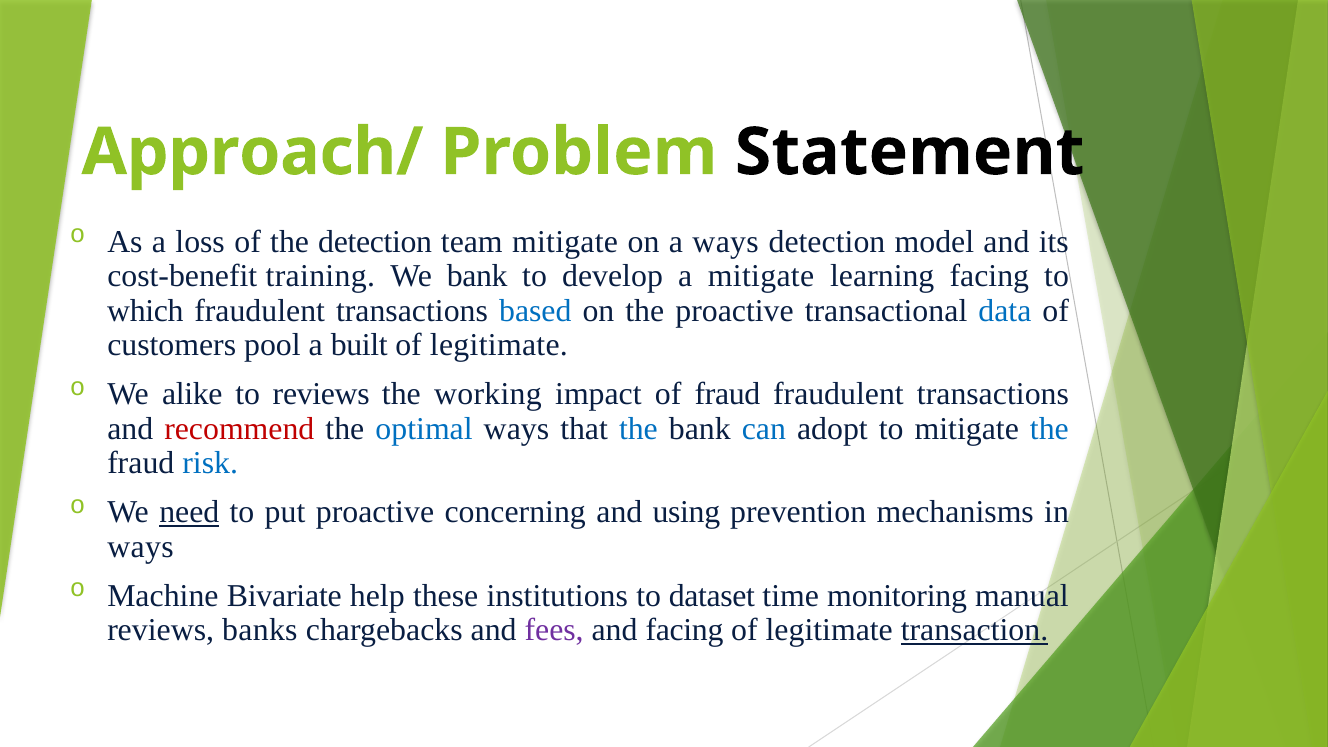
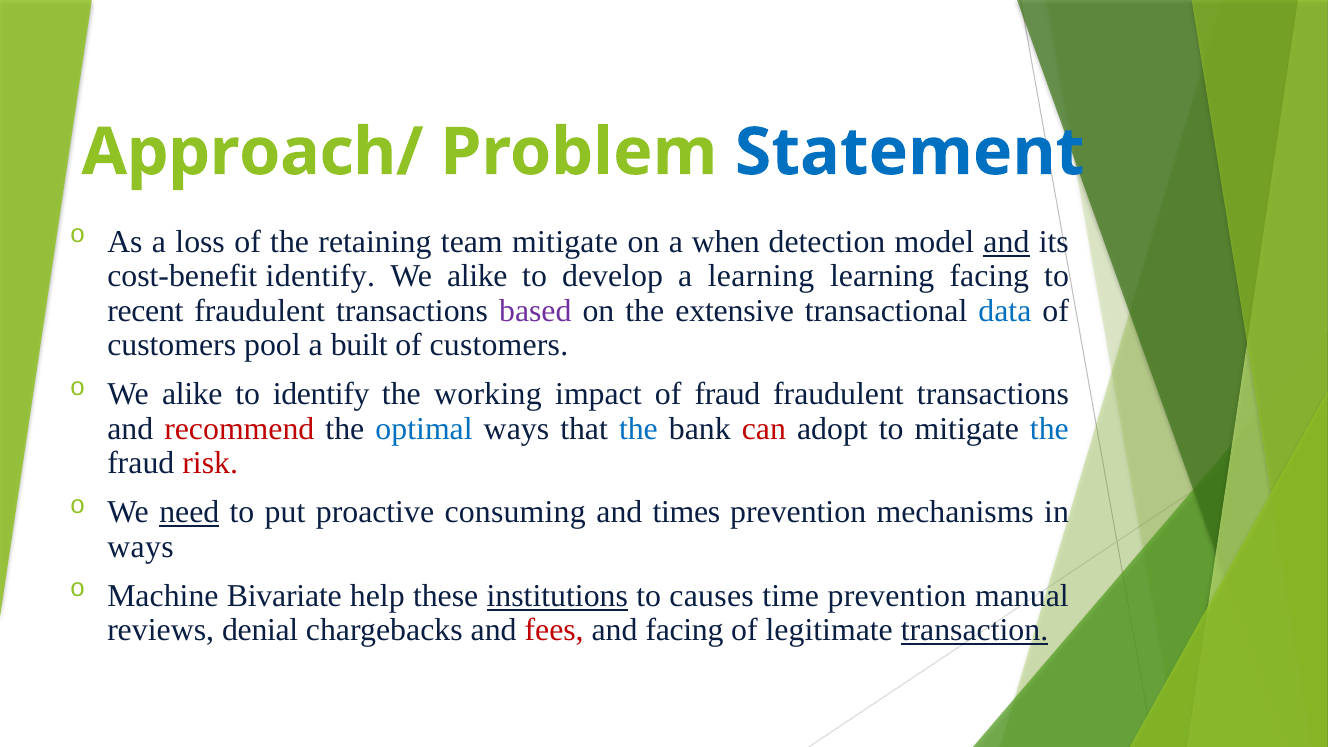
Statement colour: black -> blue
the detection: detection -> retaining
a ways: ways -> when
and at (1006, 242) underline: none -> present
cost-benefit training: training -> identify
bank at (477, 276): bank -> alike
a mitigate: mitigate -> learning
which: which -> recent
based colour: blue -> purple
the proactive: proactive -> extensive
legitimate at (499, 345): legitimate -> customers
to reviews: reviews -> identify
can colour: blue -> red
risk colour: blue -> red
concerning: concerning -> consuming
using: using -> times
institutions underline: none -> present
dataset: dataset -> causes
time monitoring: monitoring -> prevention
banks: banks -> denial
fees colour: purple -> red
